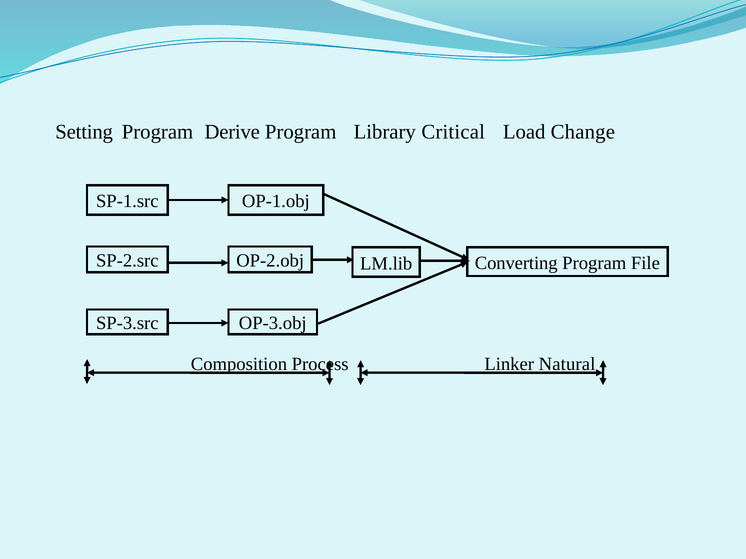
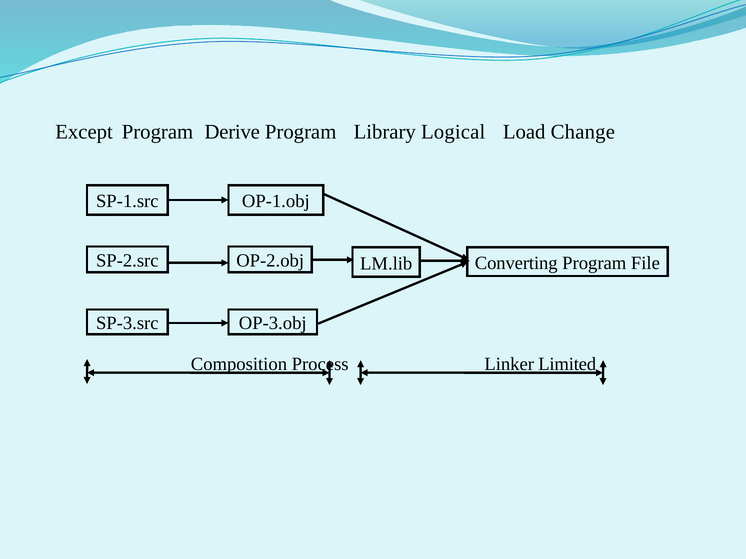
Setting: Setting -> Except
Critical: Critical -> Logical
Natural: Natural -> Limited
